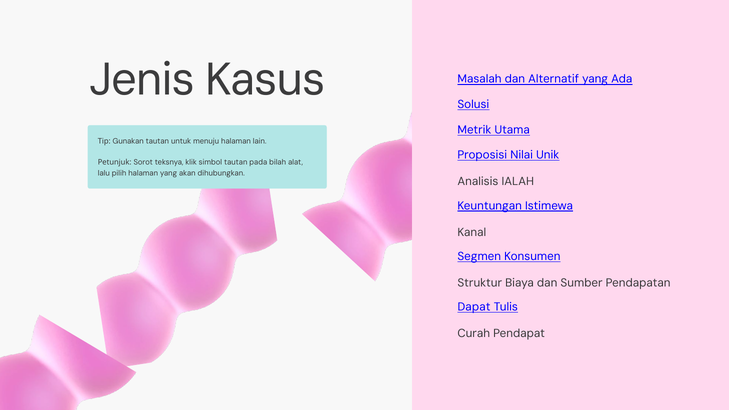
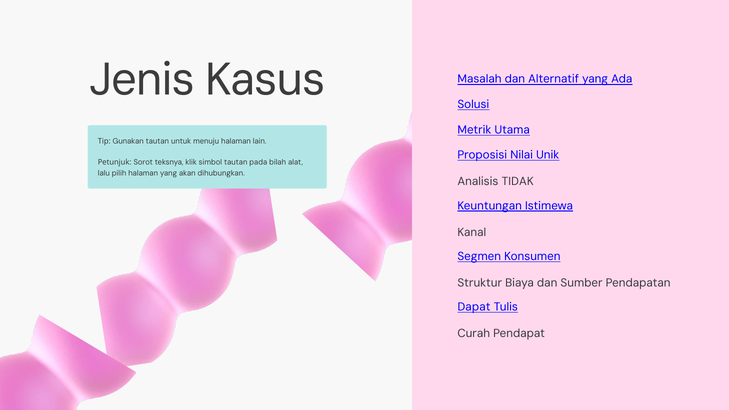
IALAH: IALAH -> TIDAK
